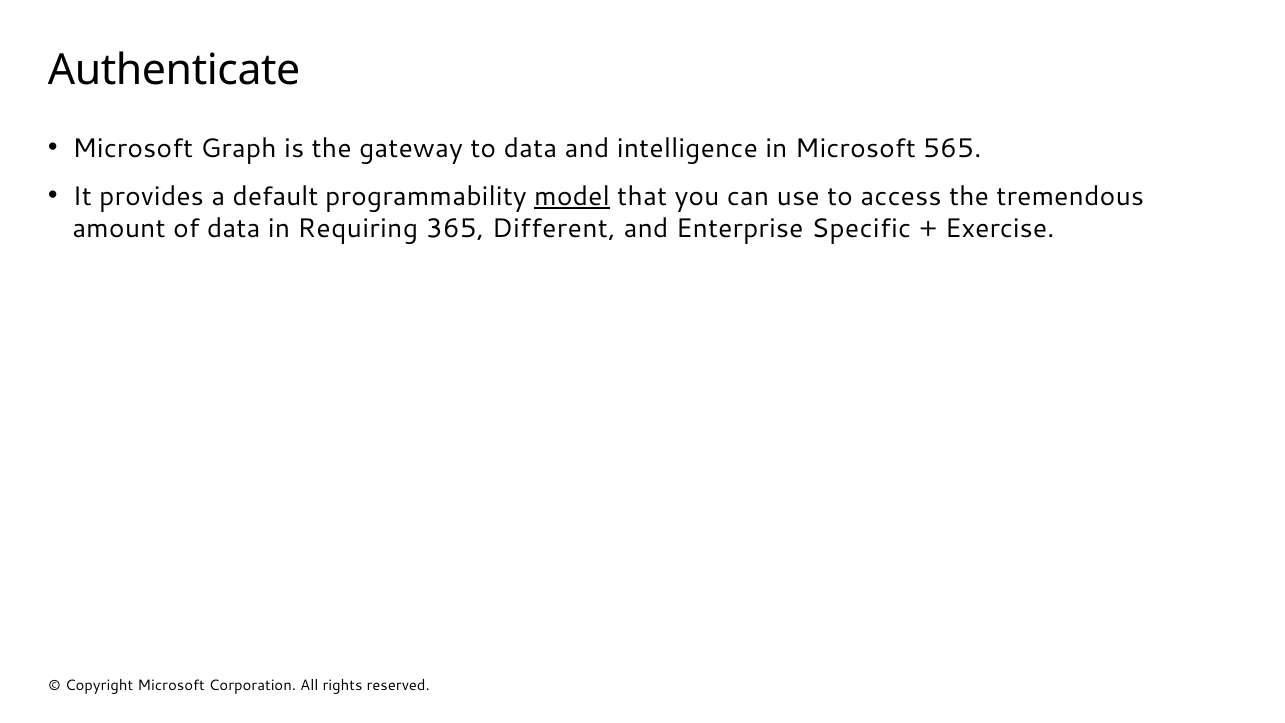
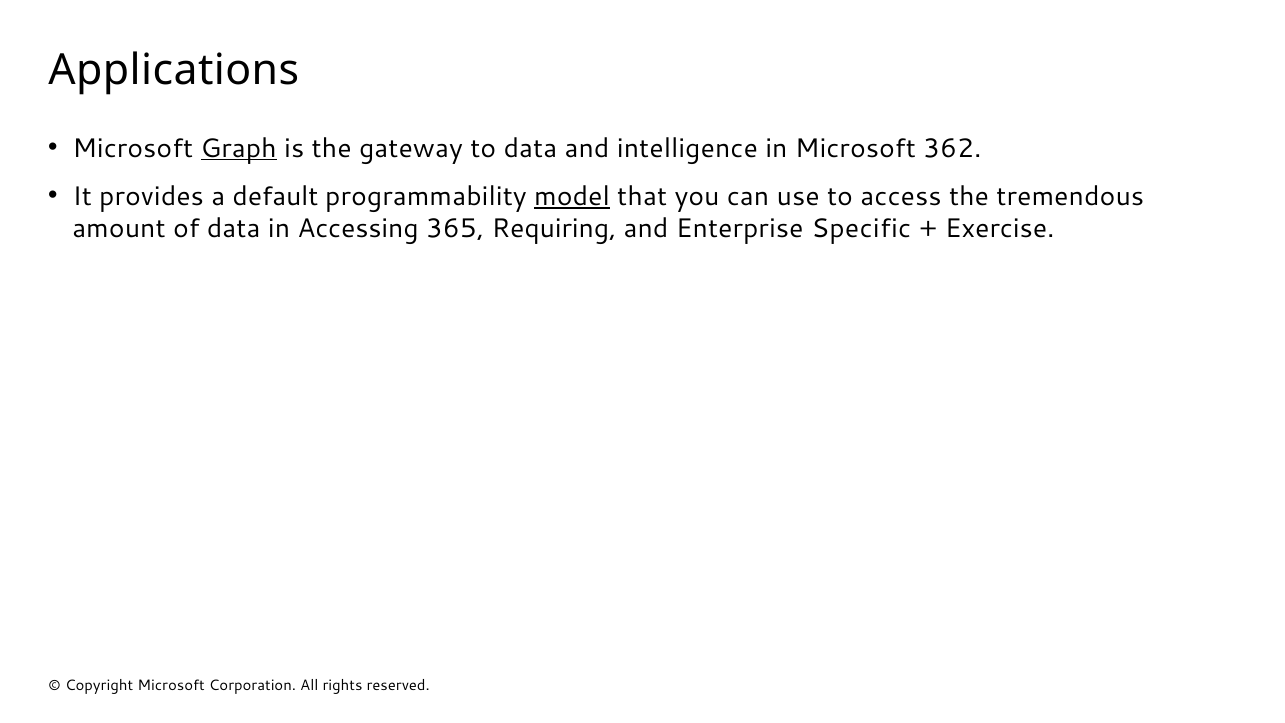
Authenticate: Authenticate -> Applications
Graph underline: none -> present
565: 565 -> 362
Requiring: Requiring -> Accessing
Different: Different -> Requiring
